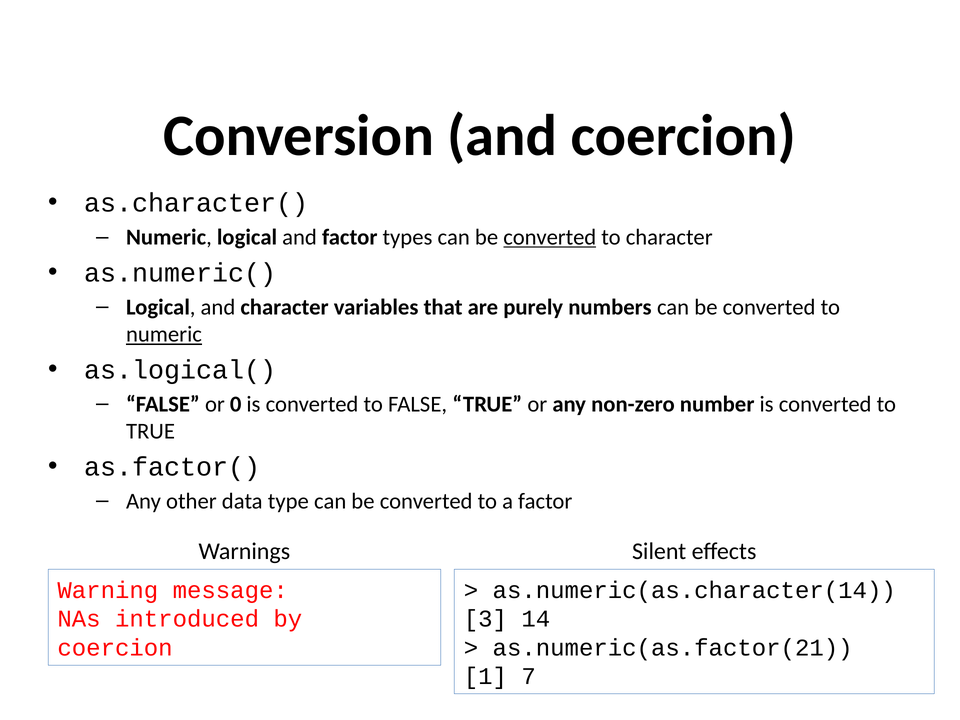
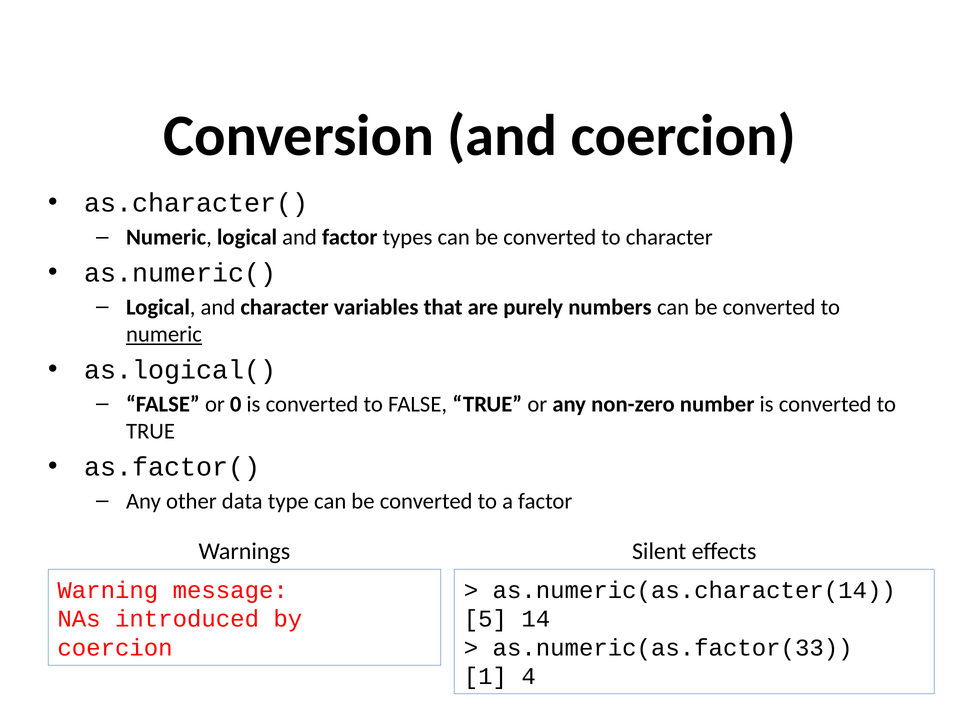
converted at (550, 237) underline: present -> none
3: 3 -> 5
as.numeric(as.factor(21: as.numeric(as.factor(21 -> as.numeric(as.factor(33
7: 7 -> 4
